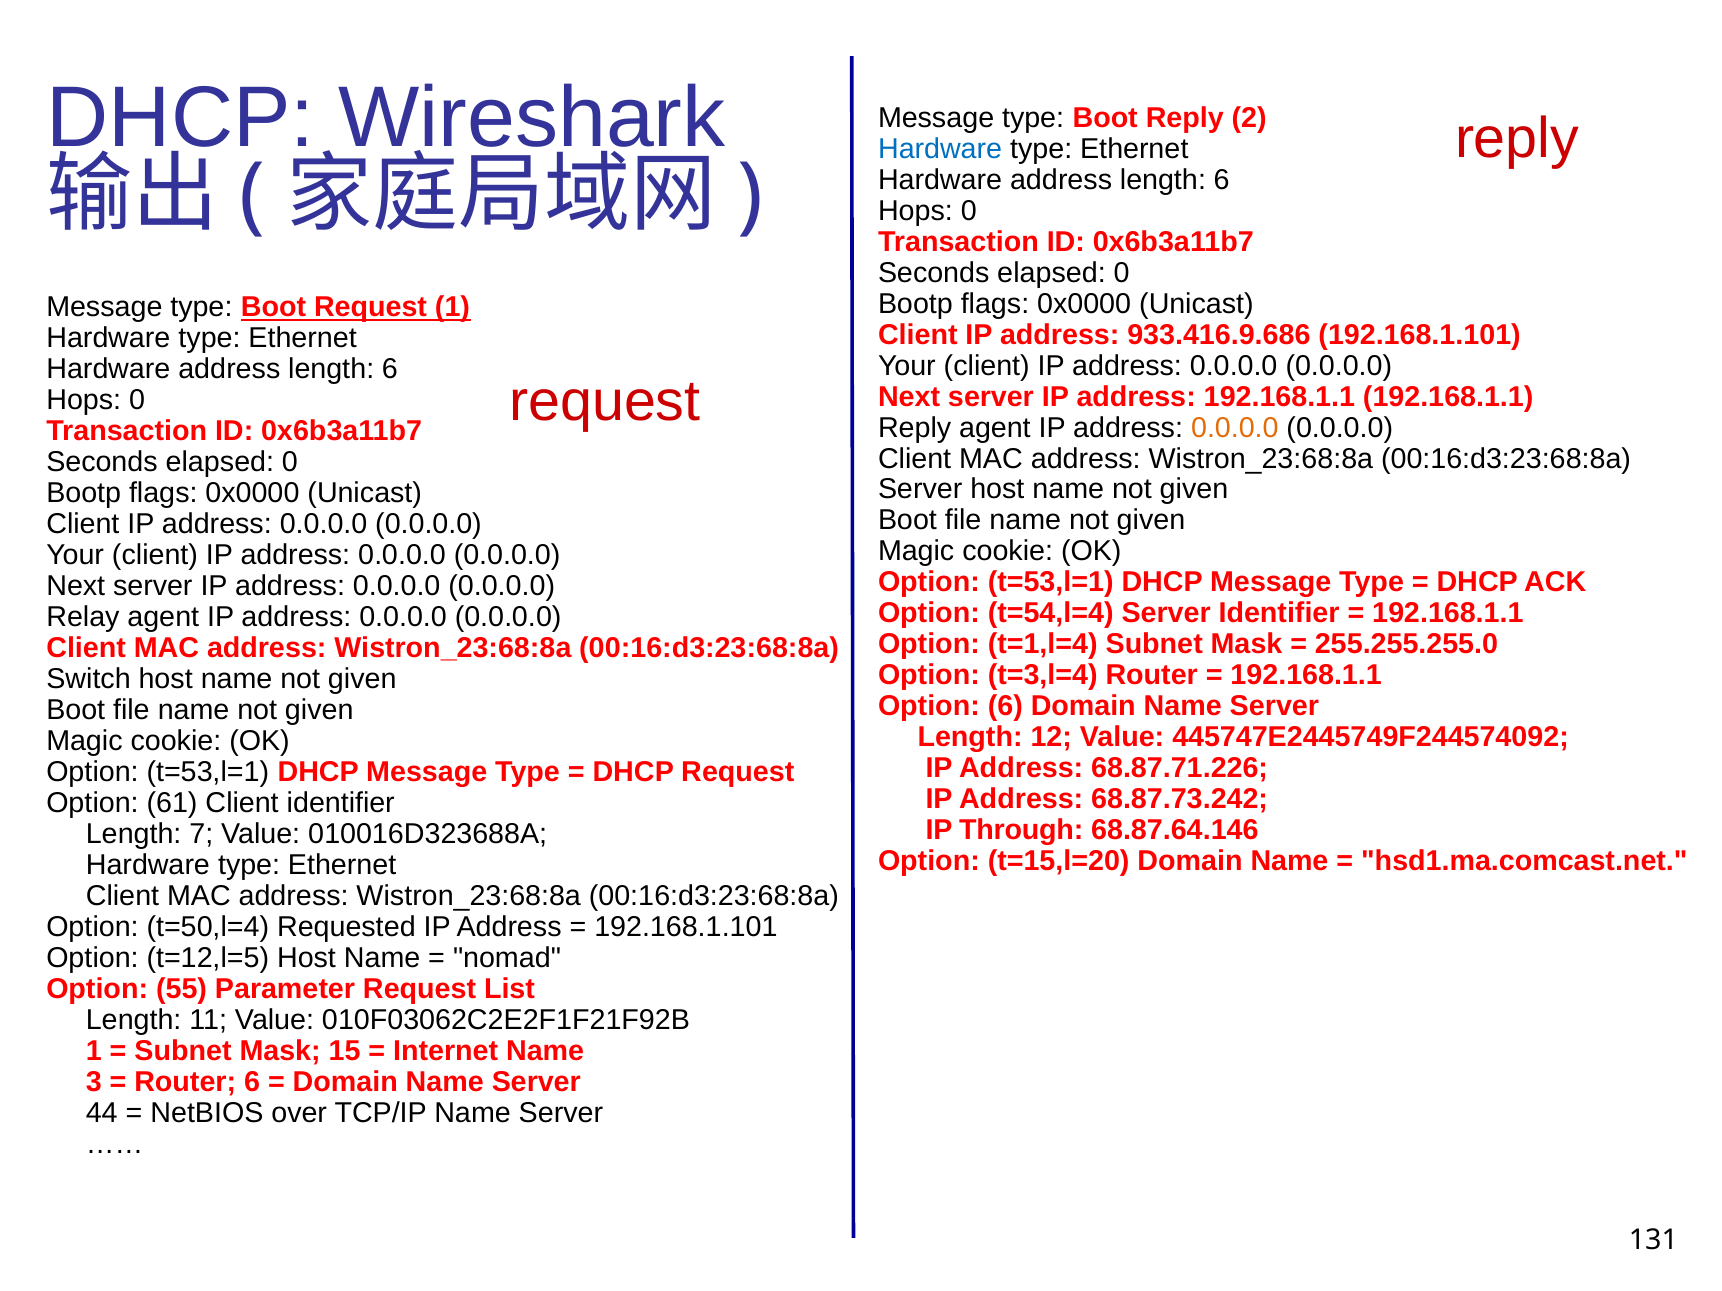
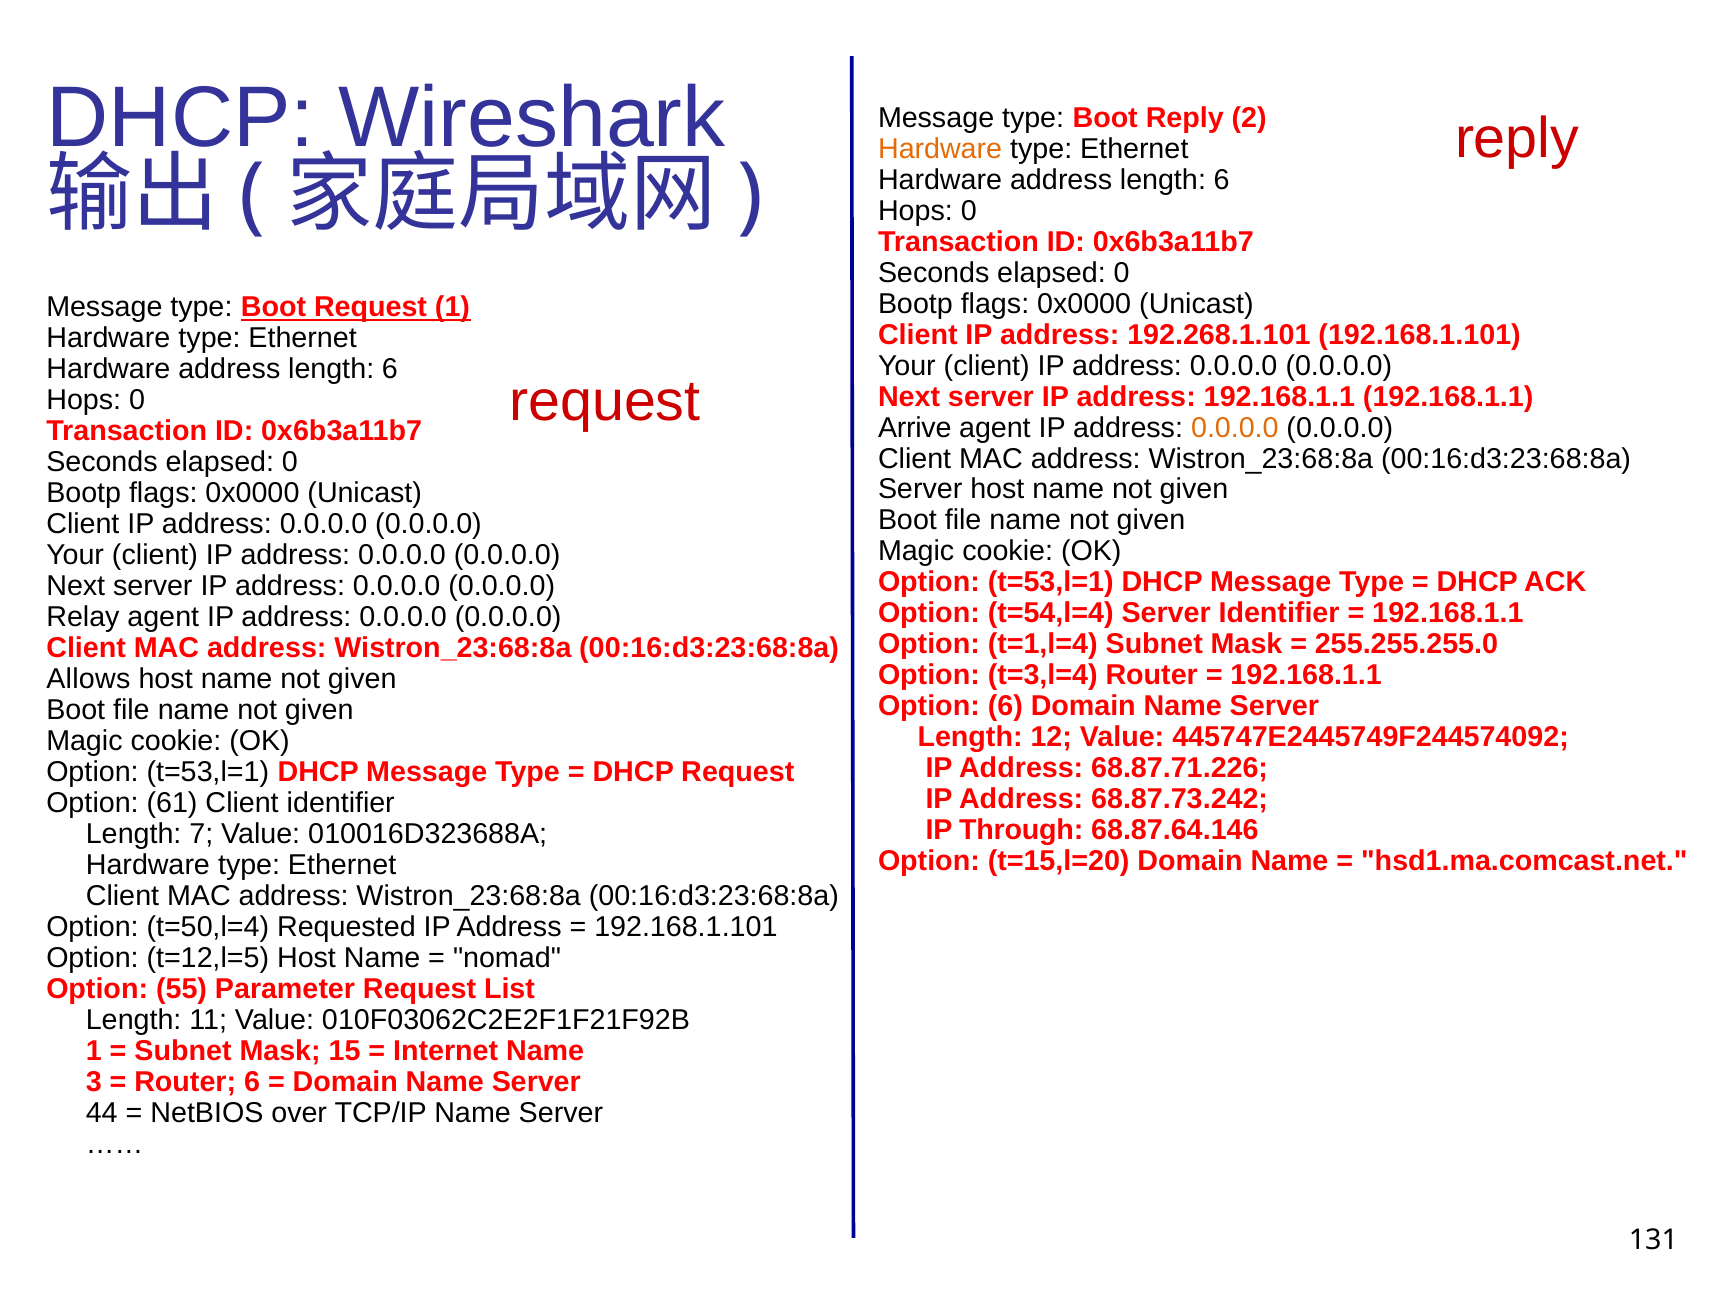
Hardware at (940, 149) colour: blue -> orange
933.416.9.686: 933.416.9.686 -> 192.268.1.101
Reply at (915, 428): Reply -> Arrive
Switch: Switch -> Allows
